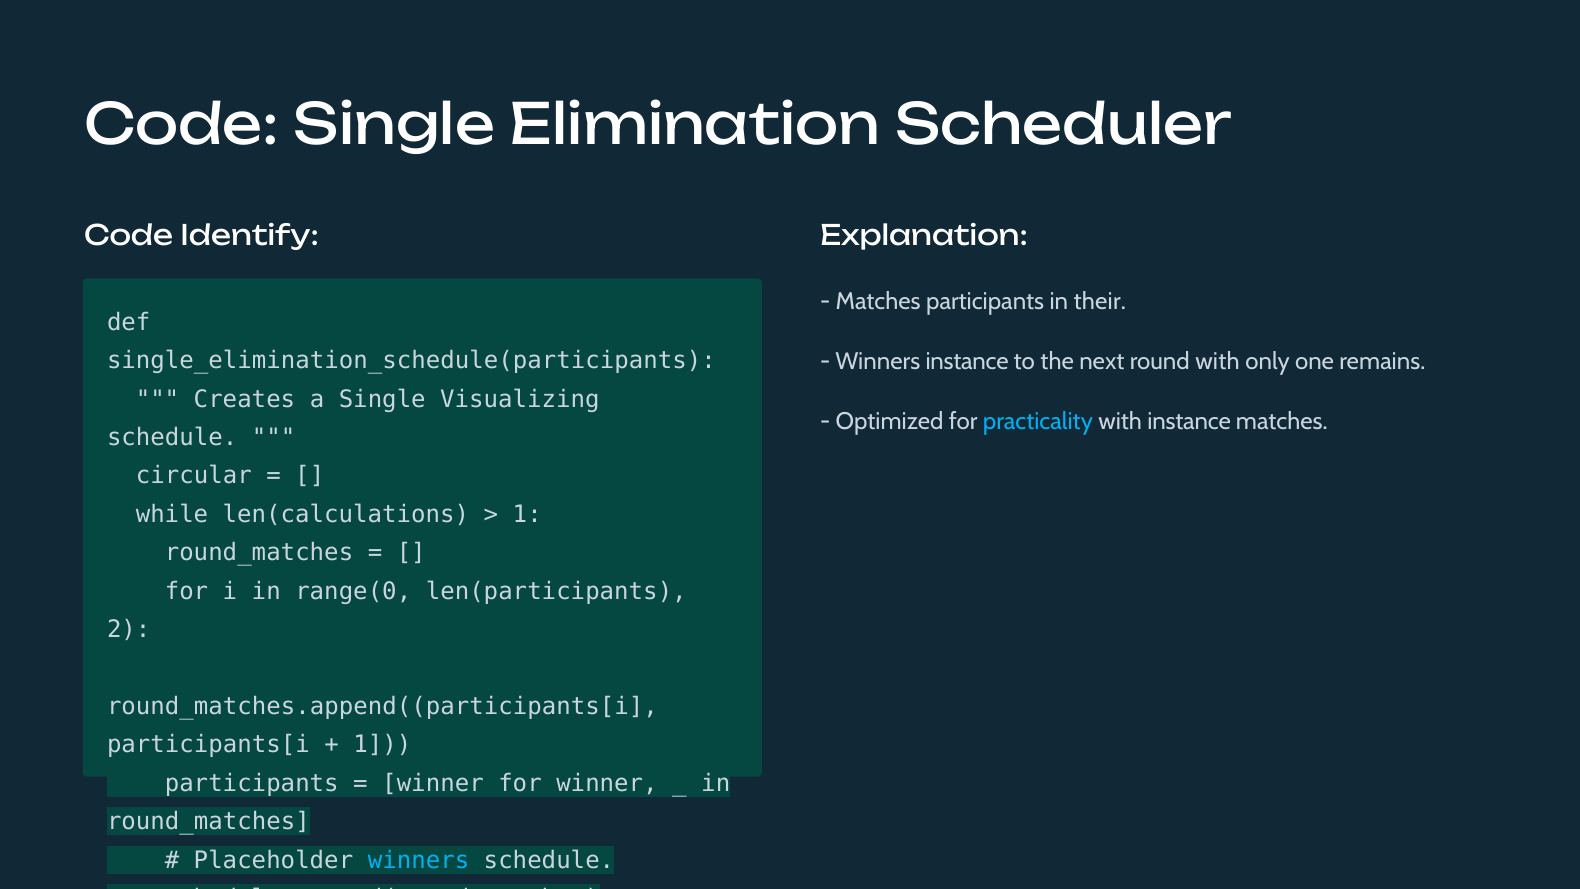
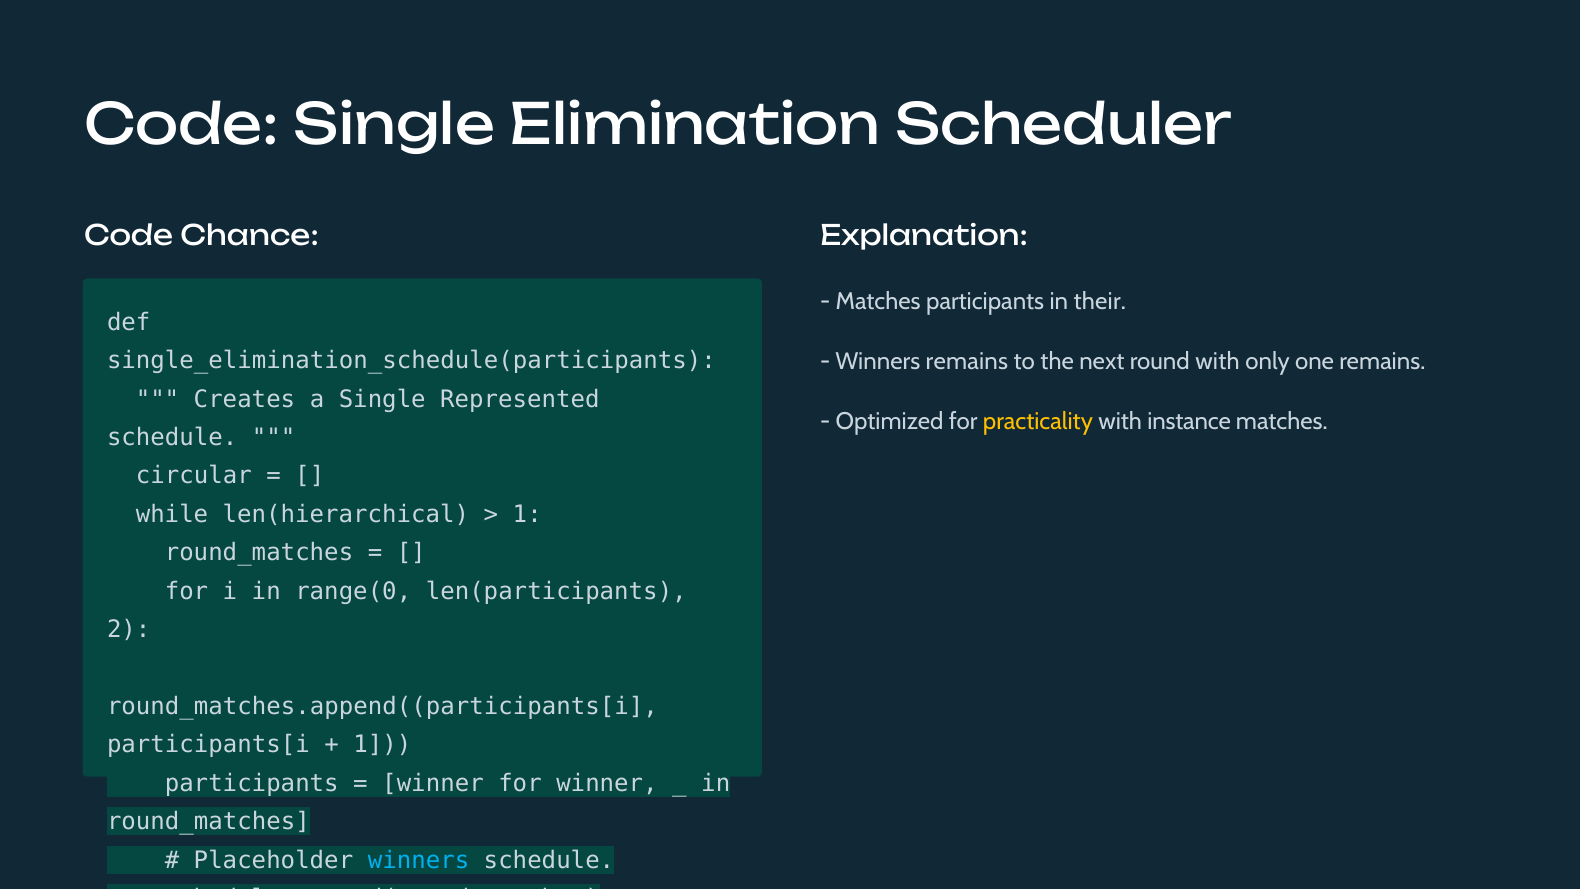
Identify: Identify -> Chance
Winners instance: instance -> remains
Visualizing: Visualizing -> Represented
practicality colour: light blue -> yellow
len(calculations: len(calculations -> len(hierarchical
